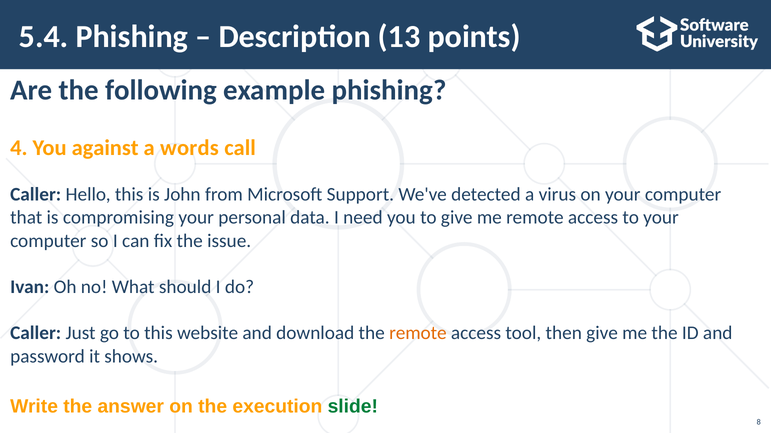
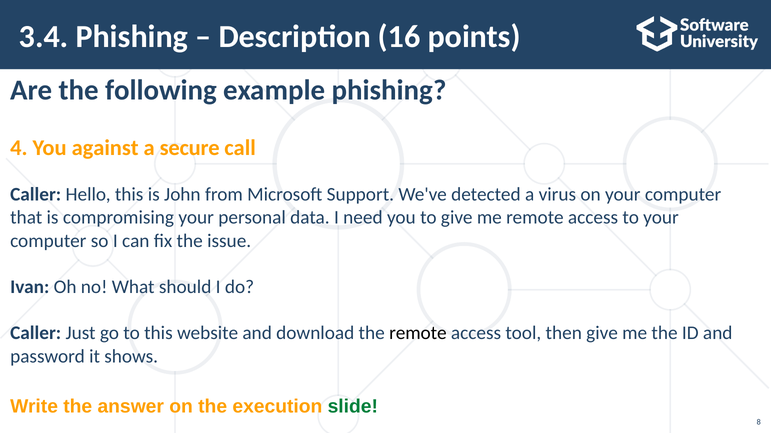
5.4: 5.4 -> 3.4
13: 13 -> 16
words: words -> secure
remote at (418, 334) colour: orange -> black
